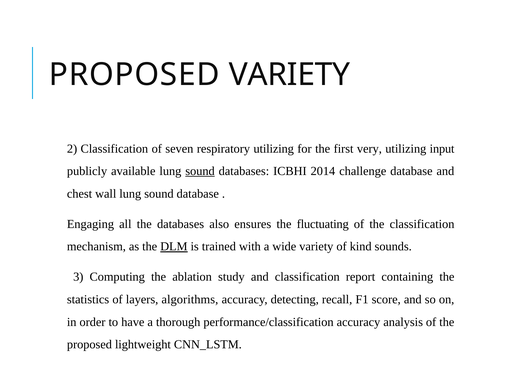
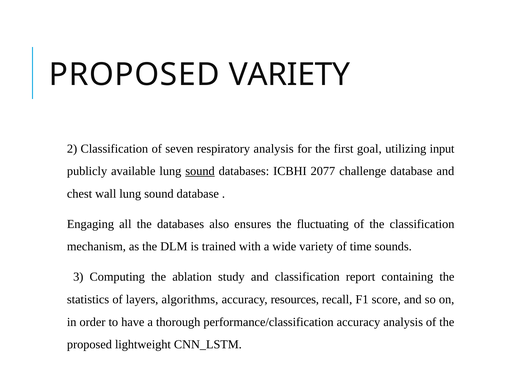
respiratory utilizing: utilizing -> analysis
very: very -> goal
2014: 2014 -> 2077
DLM underline: present -> none
kind: kind -> time
detecting: detecting -> resources
